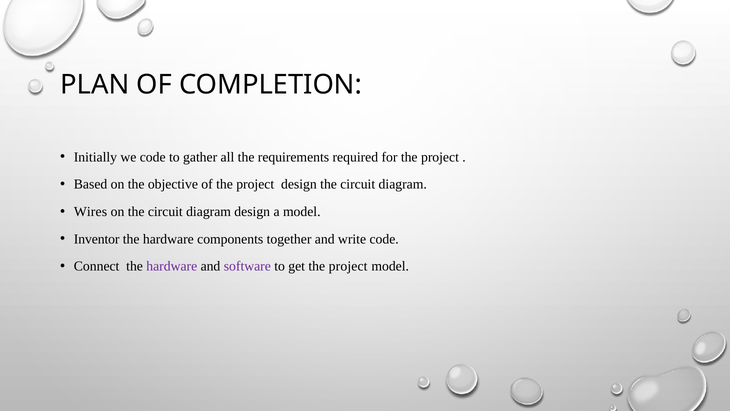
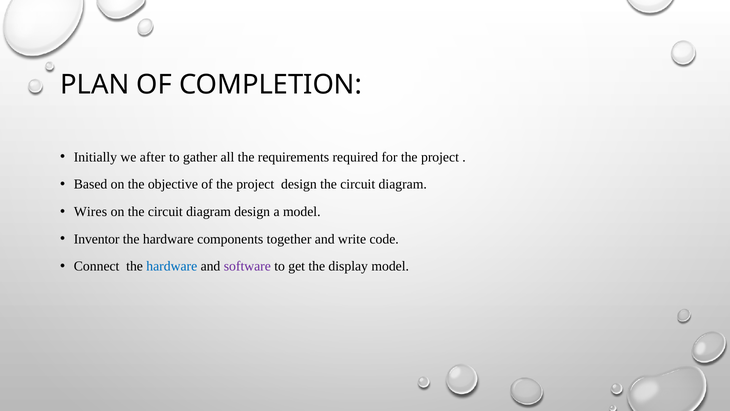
we code: code -> after
hardware at (172, 266) colour: purple -> blue
get the project: project -> display
